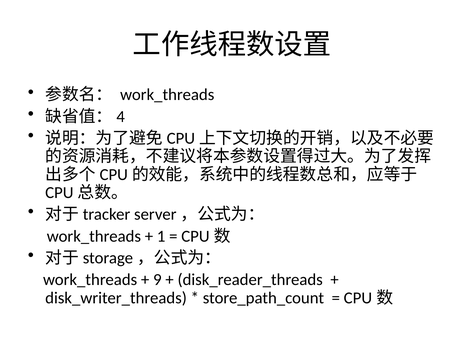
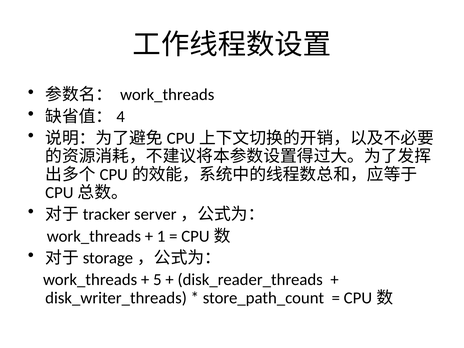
9: 9 -> 5
